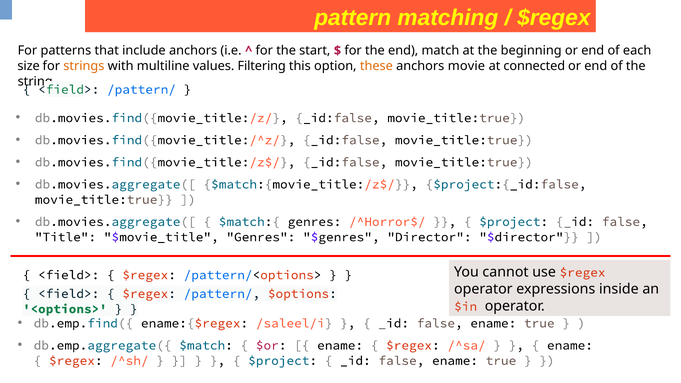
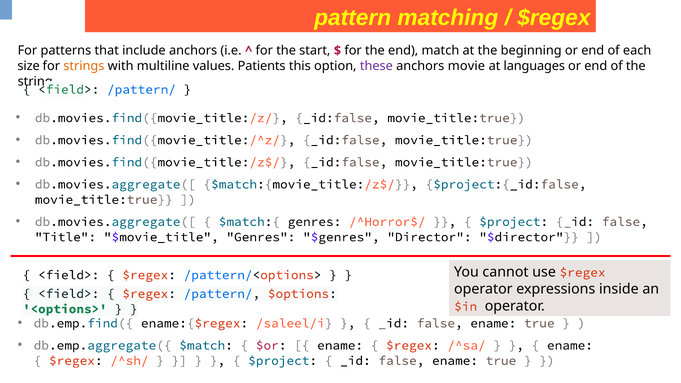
Filtering: Filtering -> Patients
these colour: orange -> purple
connected: connected -> languages
